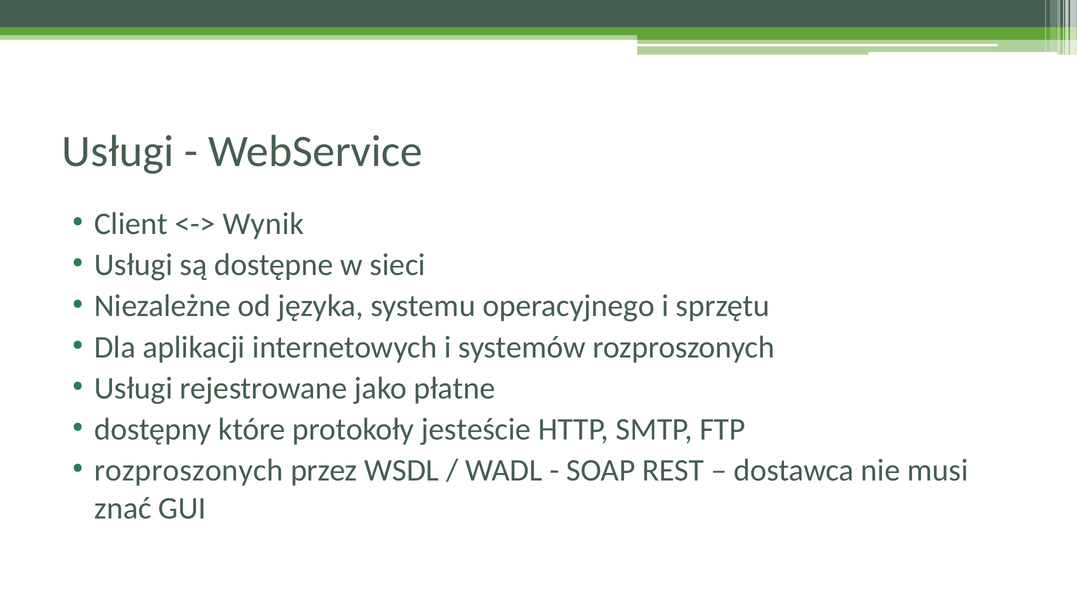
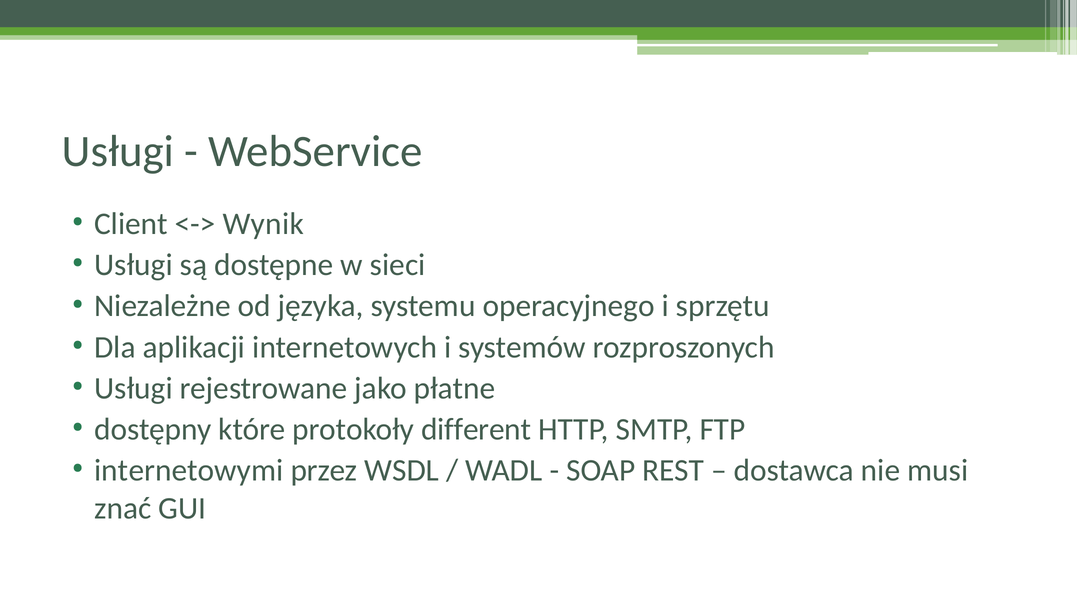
jesteście: jesteście -> different
rozproszonych at (189, 470): rozproszonych -> internetowymi
